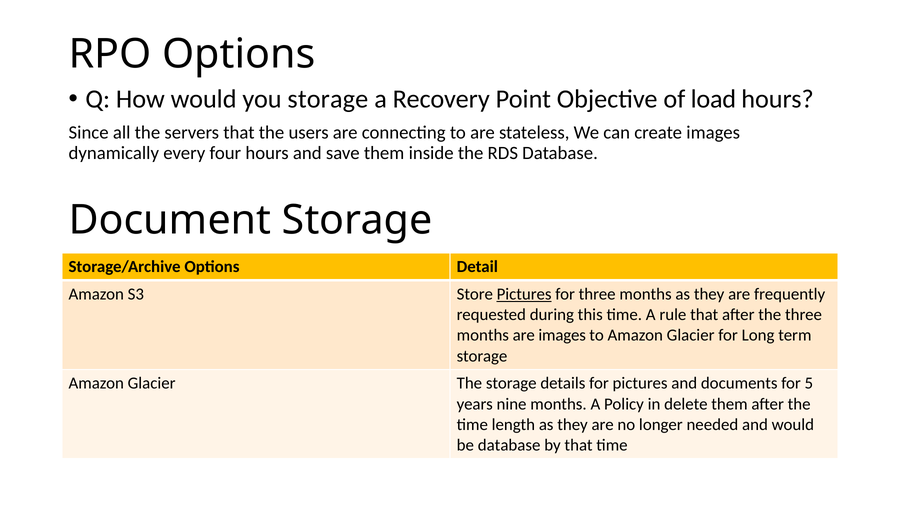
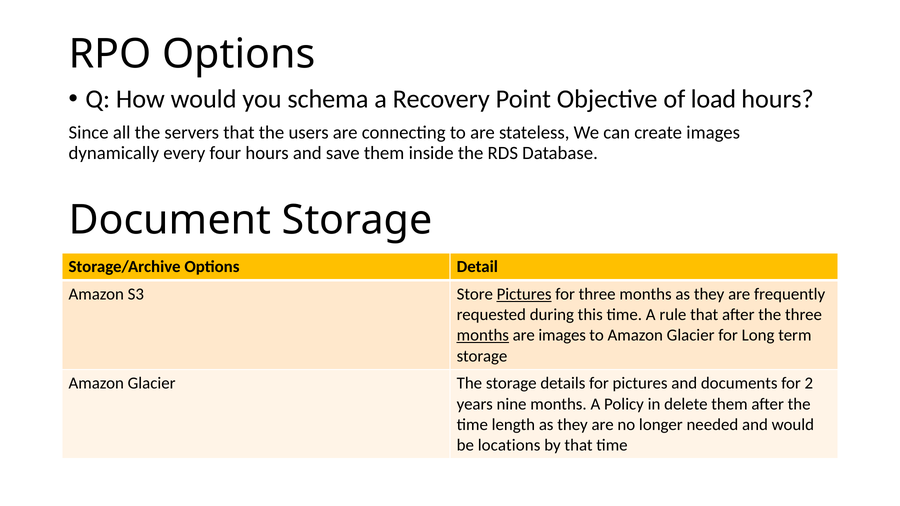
you storage: storage -> schema
months at (483, 336) underline: none -> present
5: 5 -> 2
be database: database -> locations
